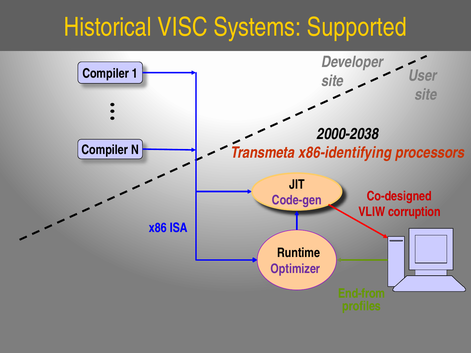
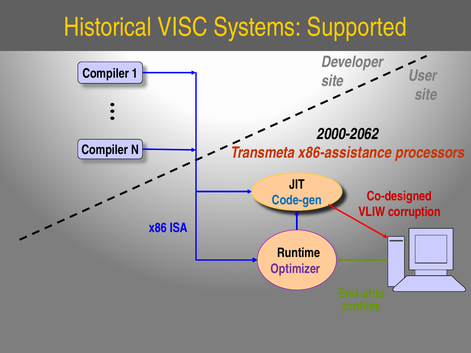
2000-2038: 2000-2038 -> 2000-2062
x86-identifying: x86-identifying -> x86-assistance
Code-gen colour: purple -> blue
End-from: End-from -> End-ship
